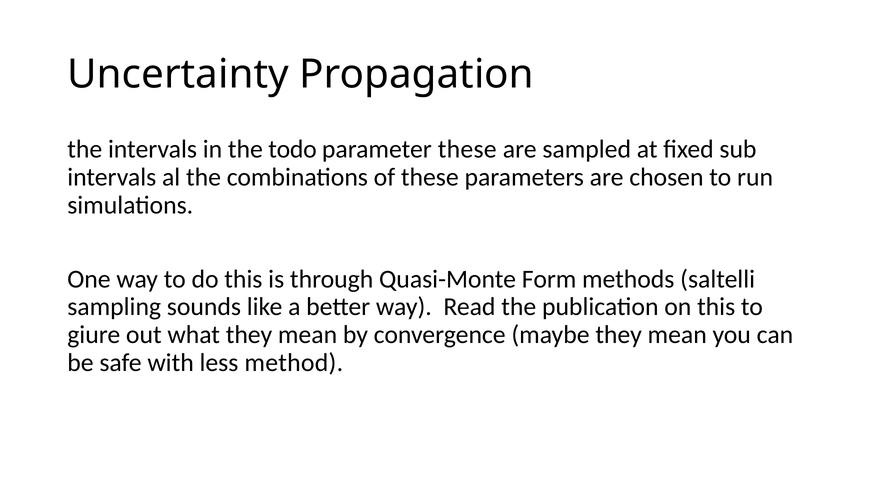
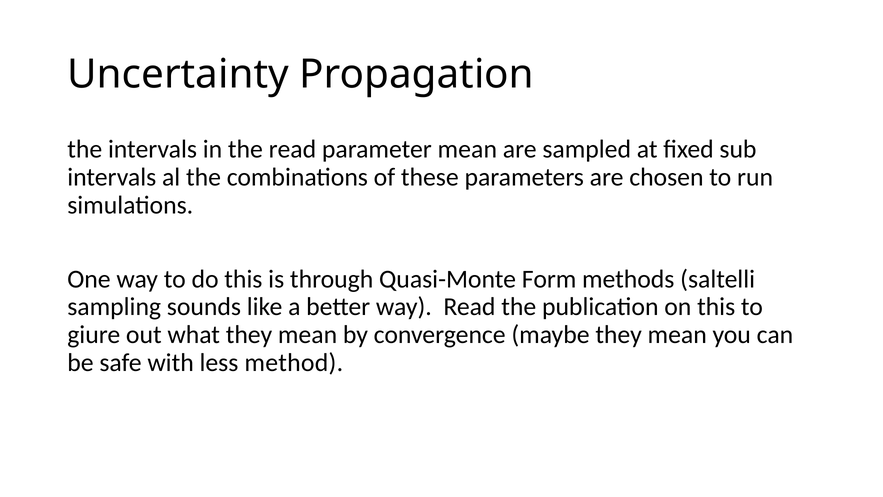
the todo: todo -> read
parameter these: these -> mean
